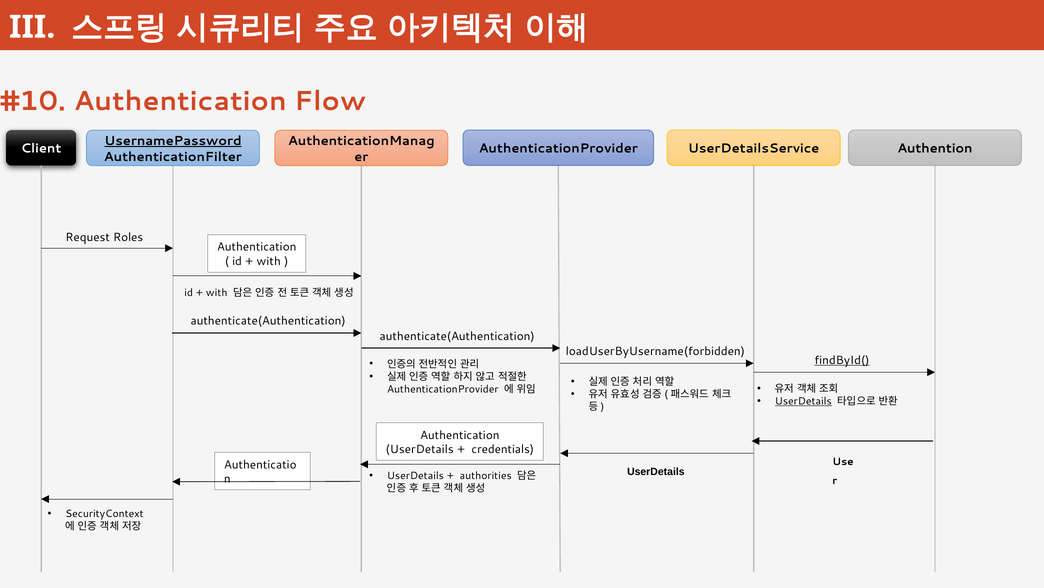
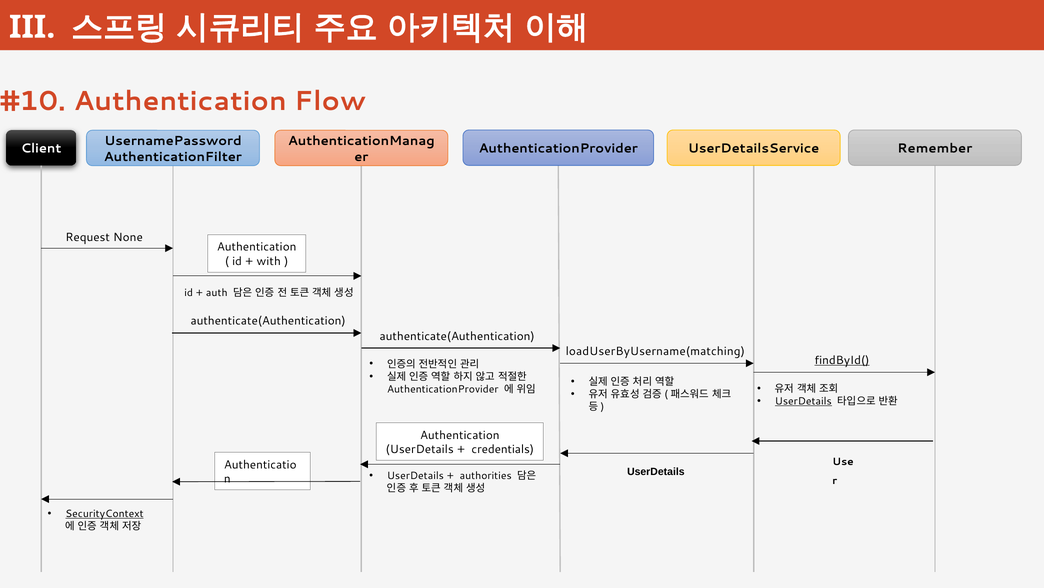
UsernamePassword underline: present -> none
Authention: Authention -> Remember
Roles: Roles -> None
with at (217, 292): with -> auth
loadUserByUsername(forbidden: loadUserByUsername(forbidden -> loadUserByUsername(matching
SecurityContext underline: none -> present
